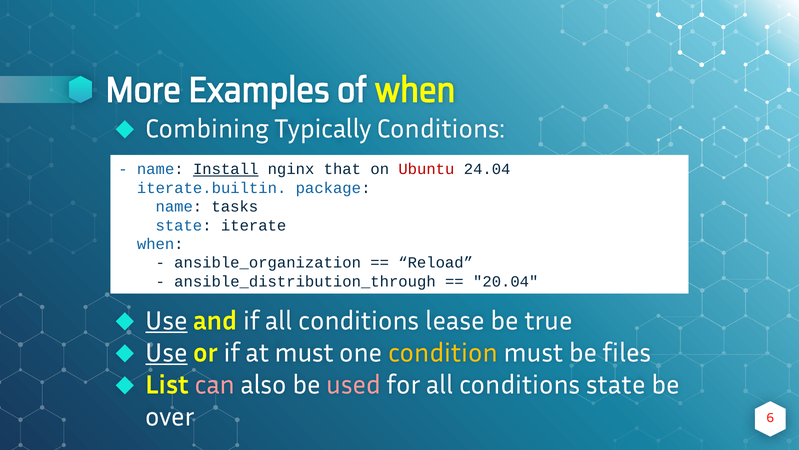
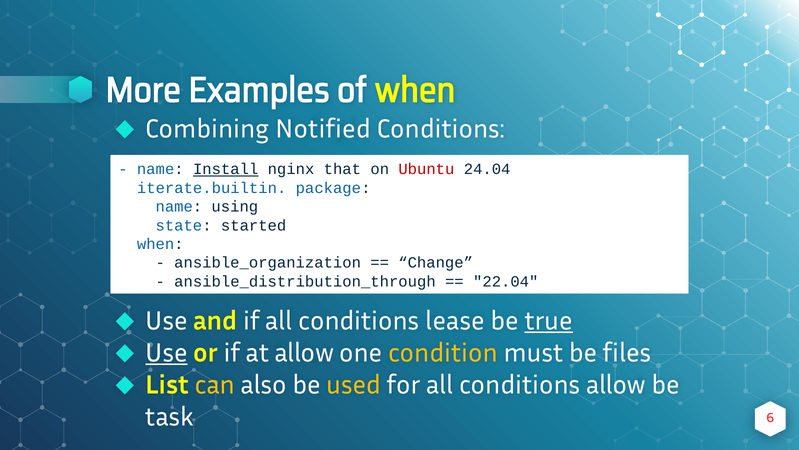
Typically: Typically -> Notified
tasks: tasks -> using
iterate: iterate -> started
Reload: Reload -> Change
20.04: 20.04 -> 22.04
Use at (167, 320) underline: present -> none
true underline: none -> present
at must: must -> allow
can colour: pink -> yellow
used colour: pink -> yellow
conditions state: state -> allow
over: over -> task
